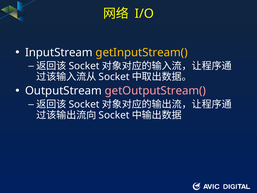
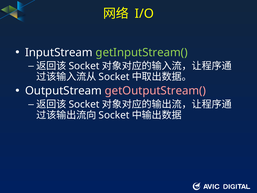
getInputStream( colour: yellow -> light green
